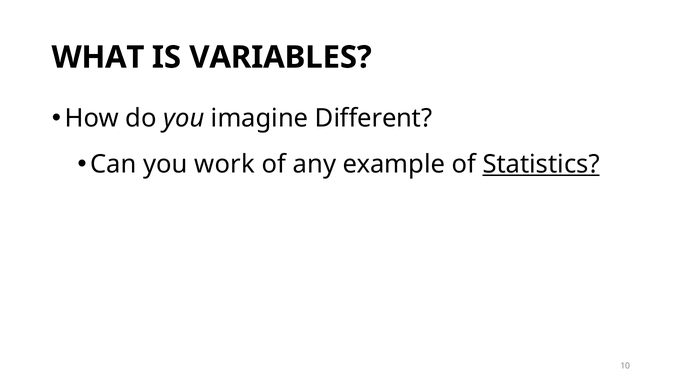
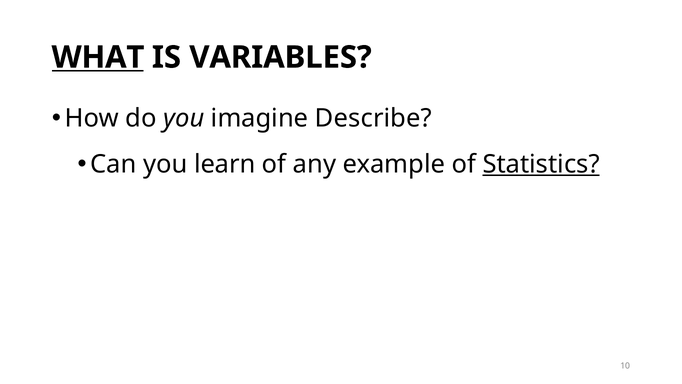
WHAT underline: none -> present
Different: Different -> Describe
work: work -> learn
